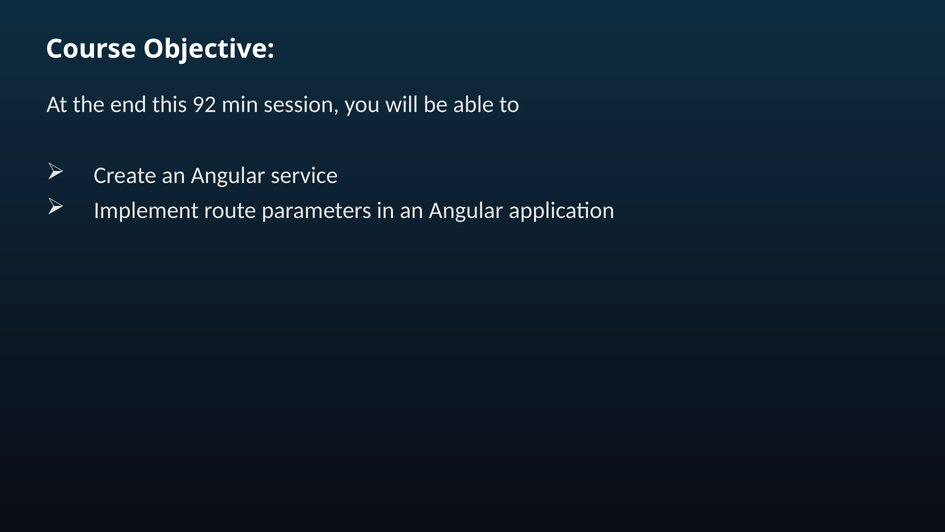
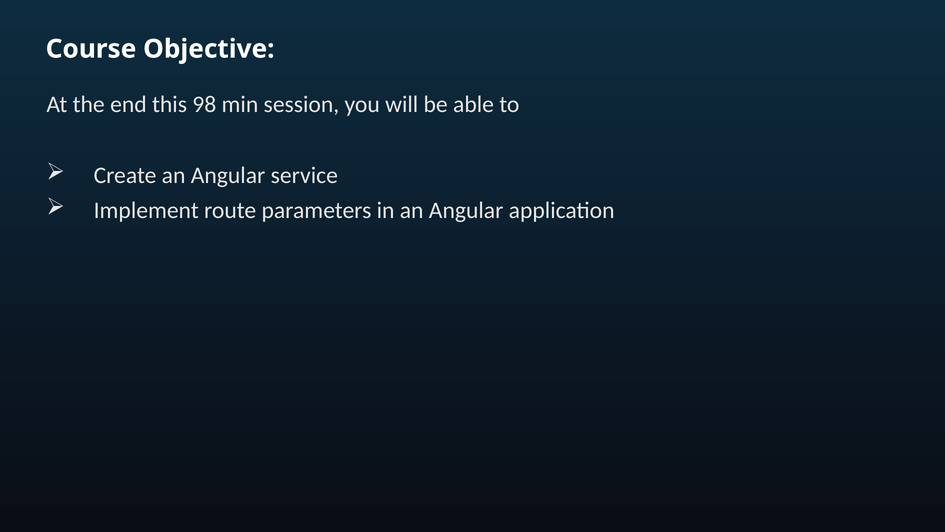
92: 92 -> 98
